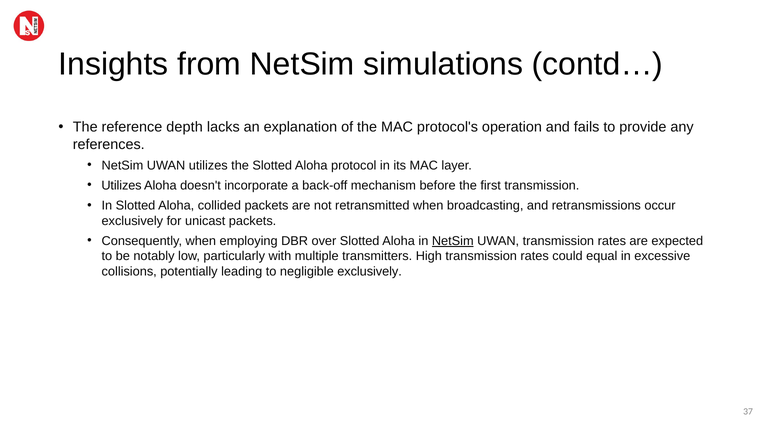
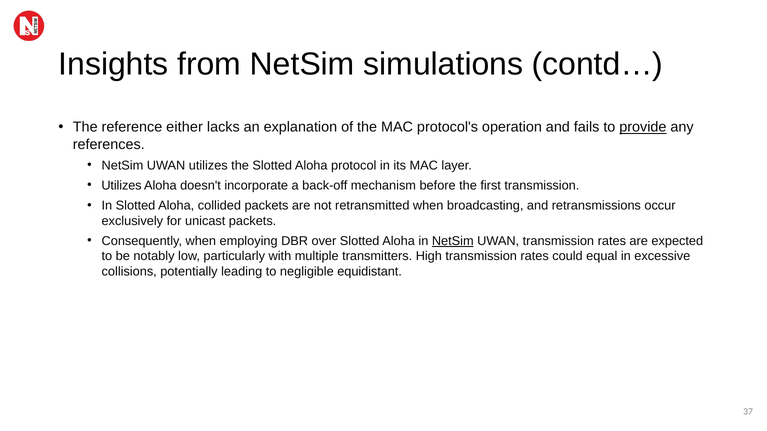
depth: depth -> either
provide underline: none -> present
negligible exclusively: exclusively -> equidistant
